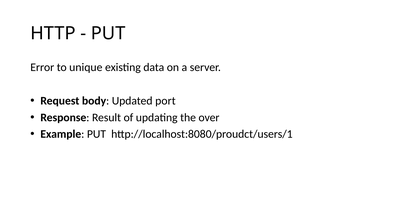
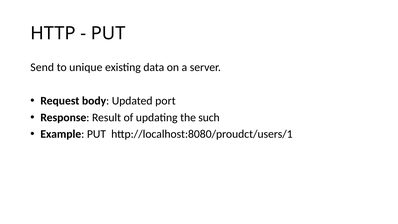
Error: Error -> Send
over: over -> such
